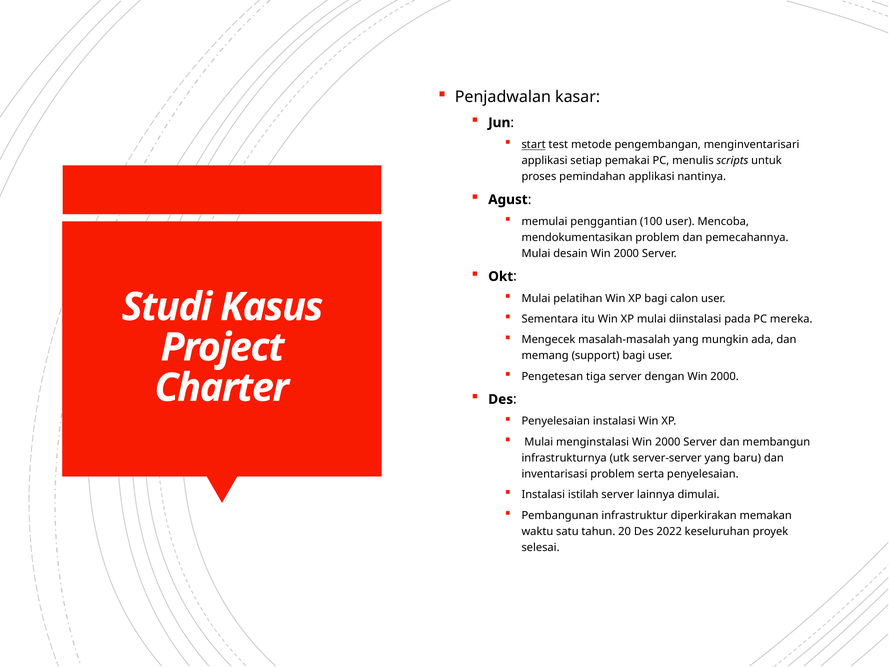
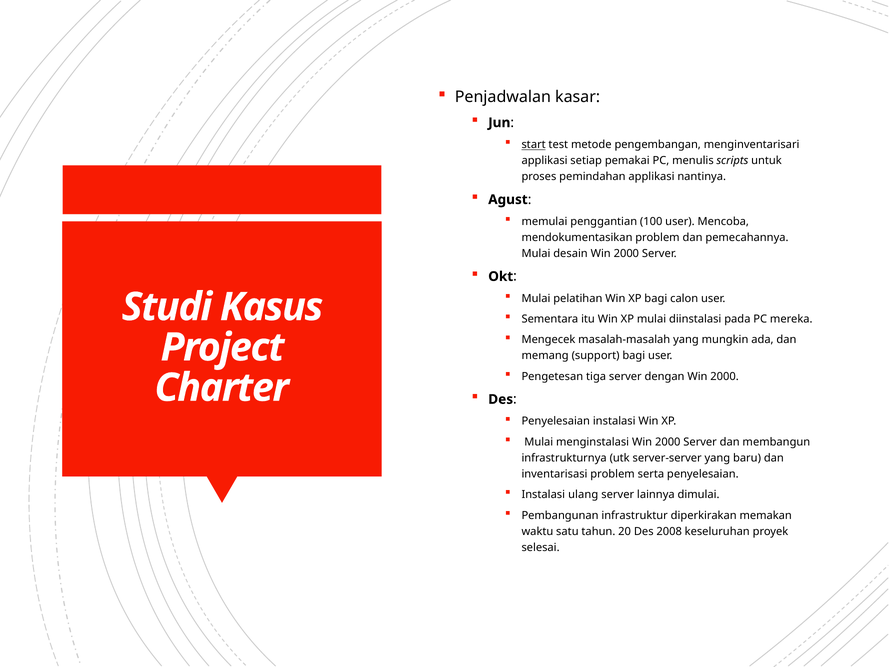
istilah: istilah -> ulang
2022: 2022 -> 2008
